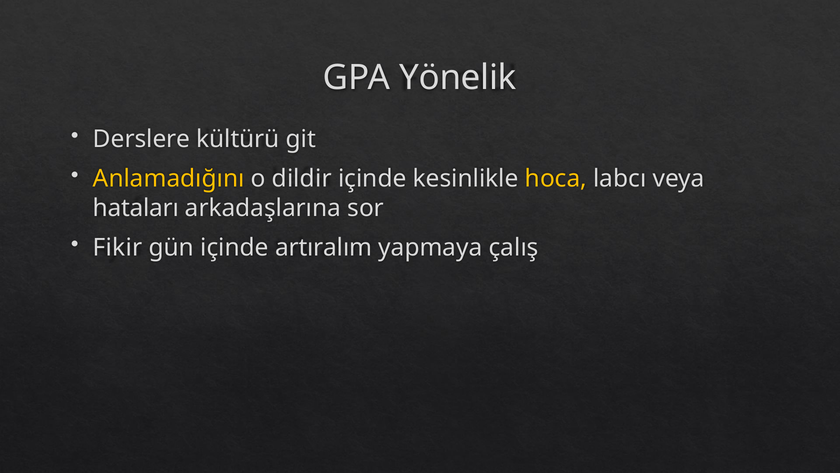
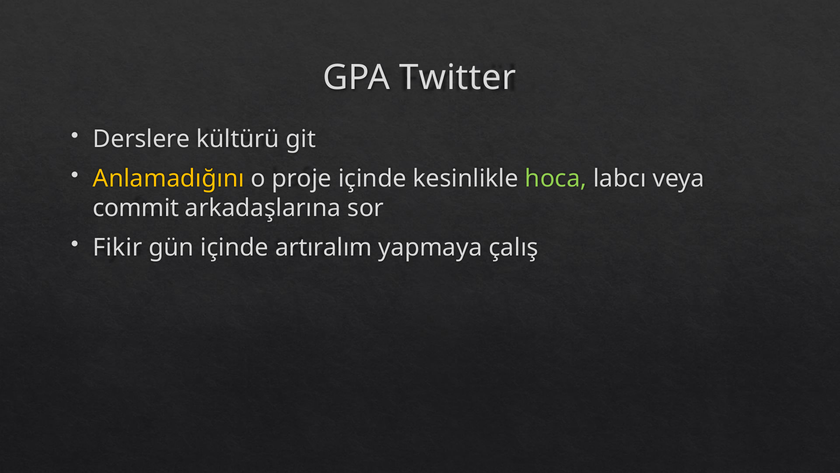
Yönelik: Yönelik -> Twitter
dildir: dildir -> proje
hoca colour: yellow -> light green
hataları: hataları -> commit
